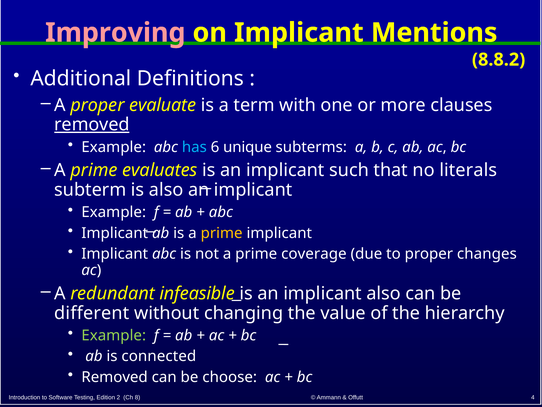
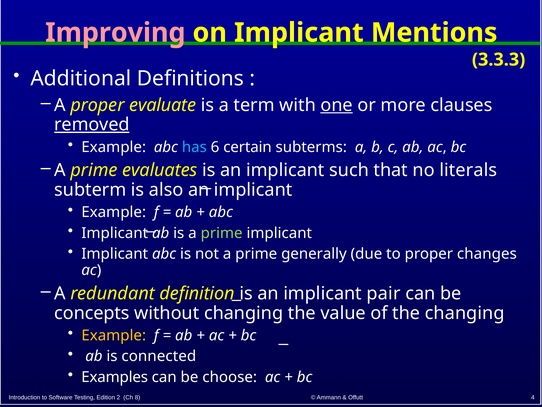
8.8.2: 8.8.2 -> 3.3.3
one underline: none -> present
unique: unique -> certain
prime at (222, 233) colour: yellow -> light green
coverage: coverage -> generally
infeasible: infeasible -> definition
implicant also: also -> pair
different: different -> concepts
the hierarchy: hierarchy -> changing
Example at (114, 335) colour: light green -> yellow
Removed at (115, 377): Removed -> Examples
